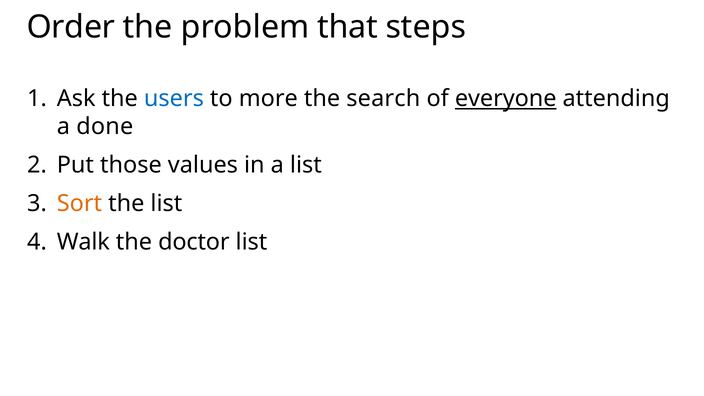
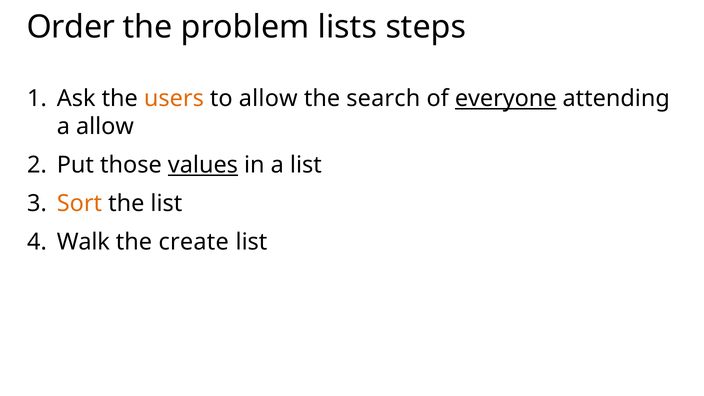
that: that -> lists
users colour: blue -> orange
to more: more -> allow
a done: done -> allow
values underline: none -> present
doctor: doctor -> create
